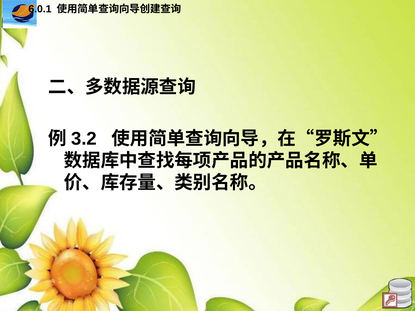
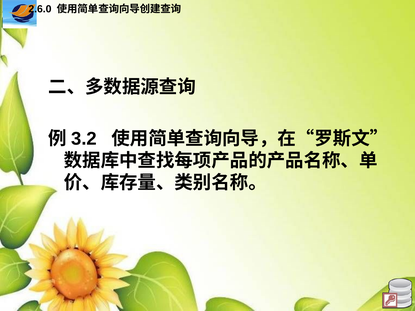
6.0.1: 6.0.1 -> 2.6.0
